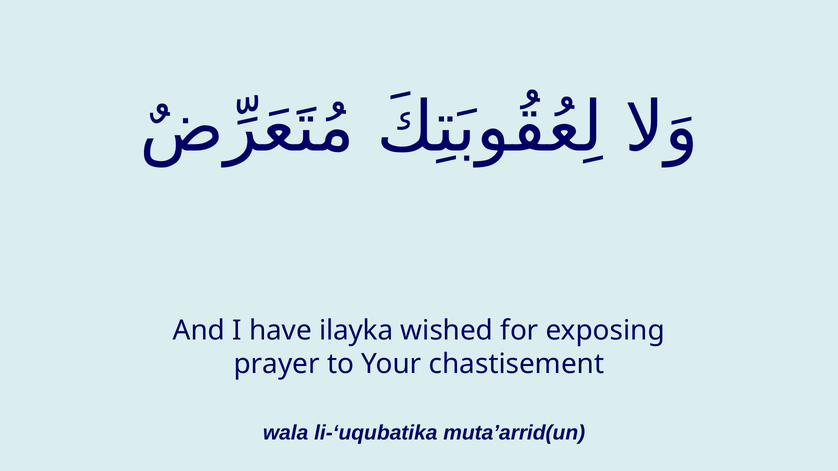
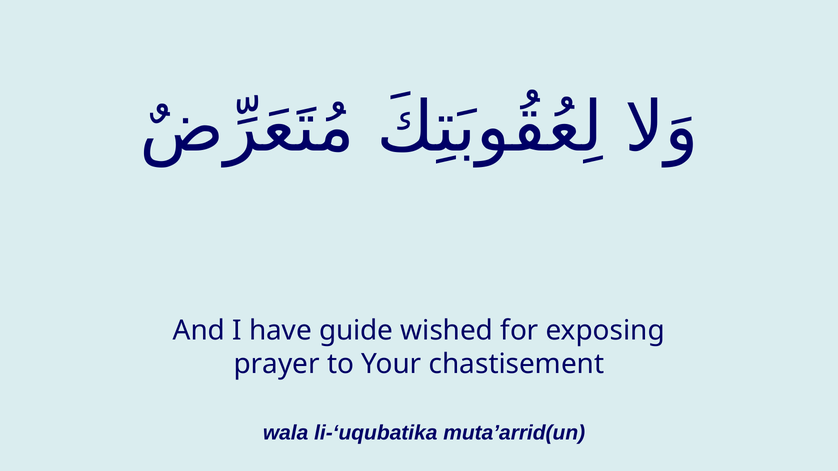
ilayka: ilayka -> guide
